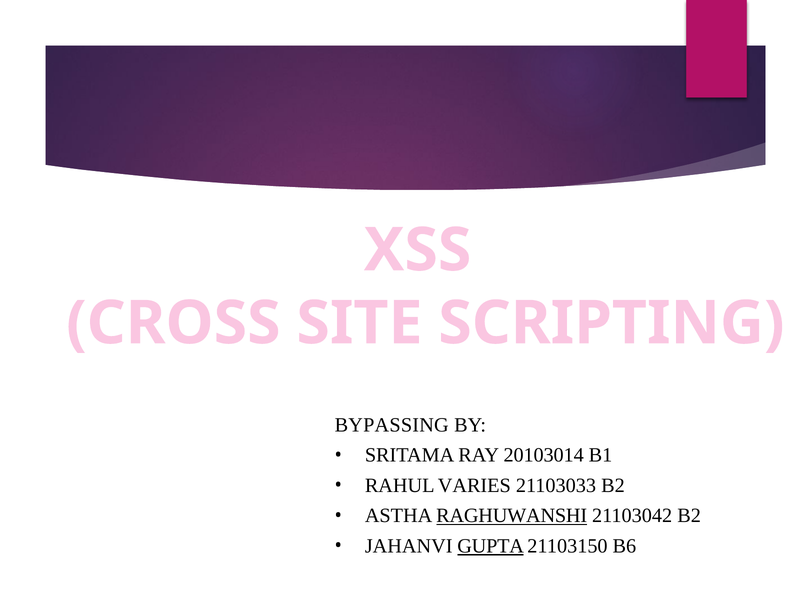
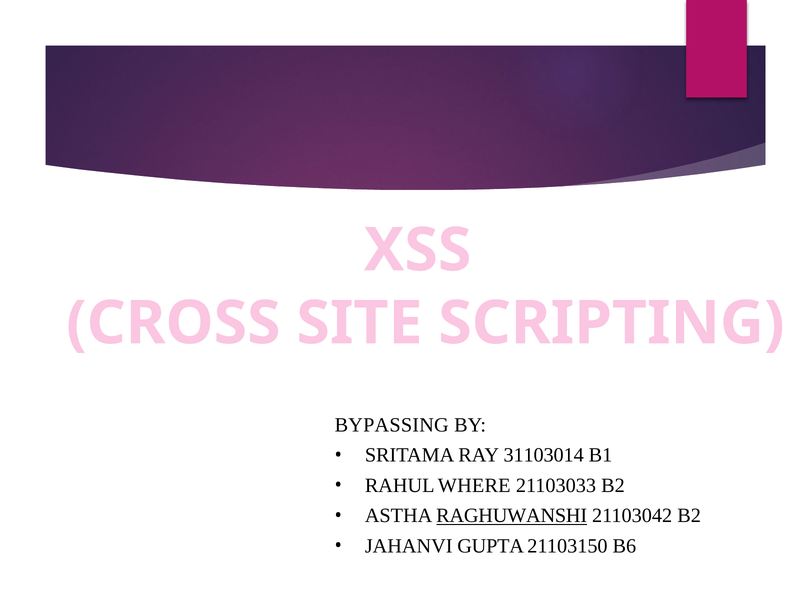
20103014: 20103014 -> 31103014
VARIES: VARIES -> WHERE
GUPTA underline: present -> none
